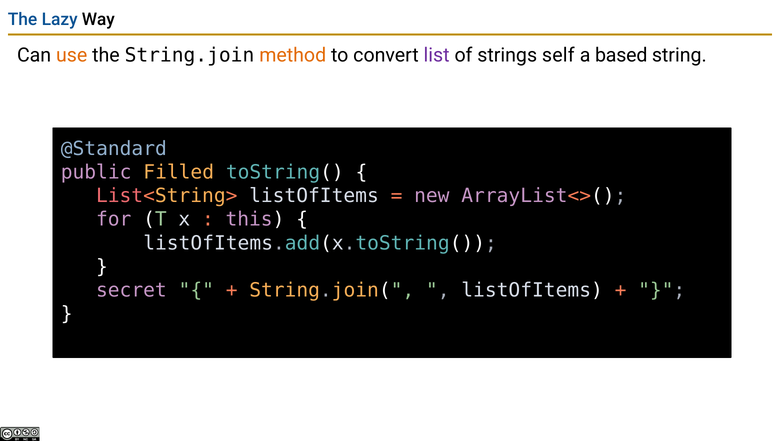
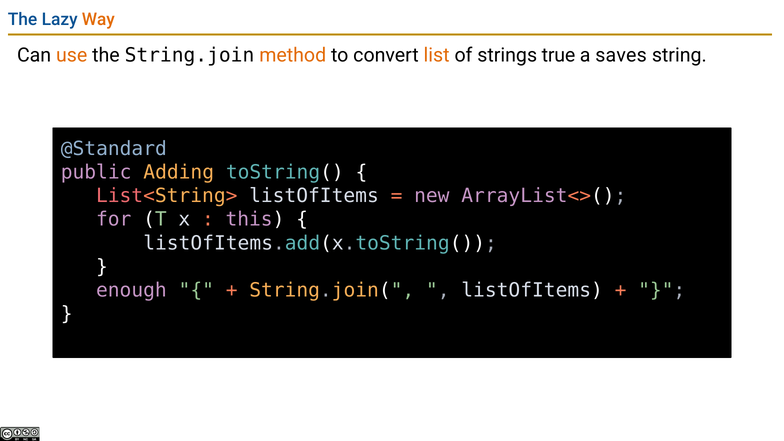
Way colour: black -> orange
list colour: purple -> orange
self: self -> true
based: based -> saves
Filled: Filled -> Adding
secret: secret -> enough
